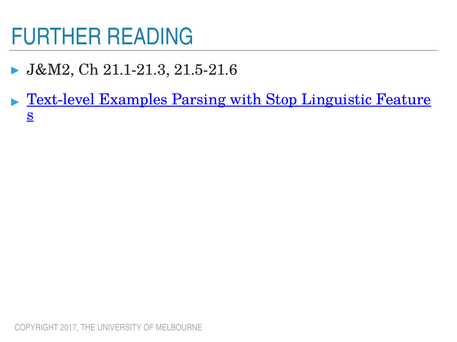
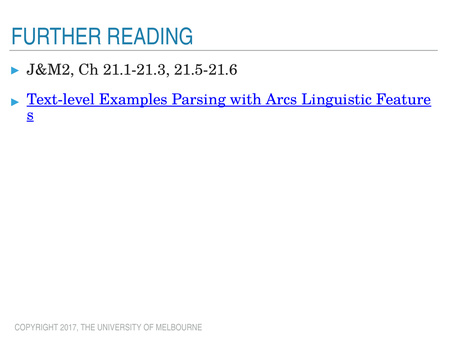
Stop: Stop -> Arcs
